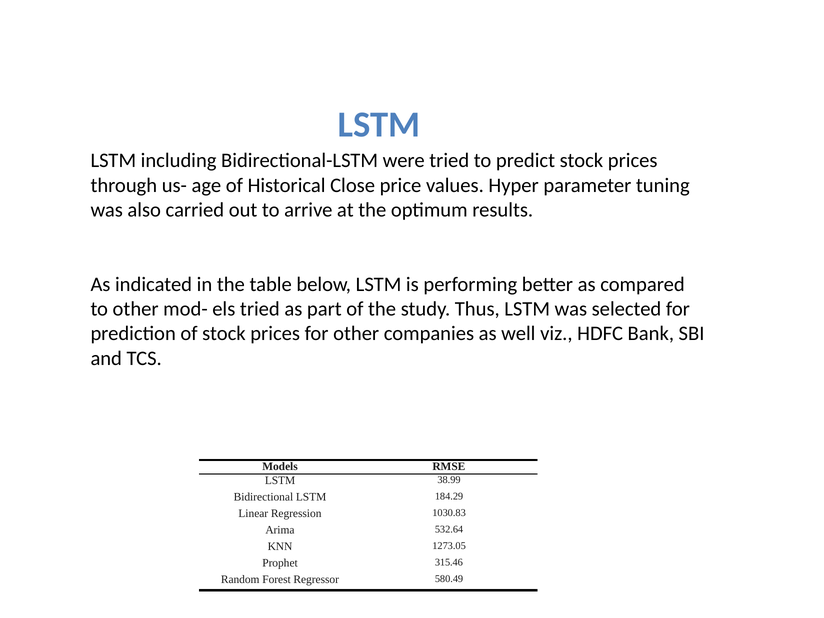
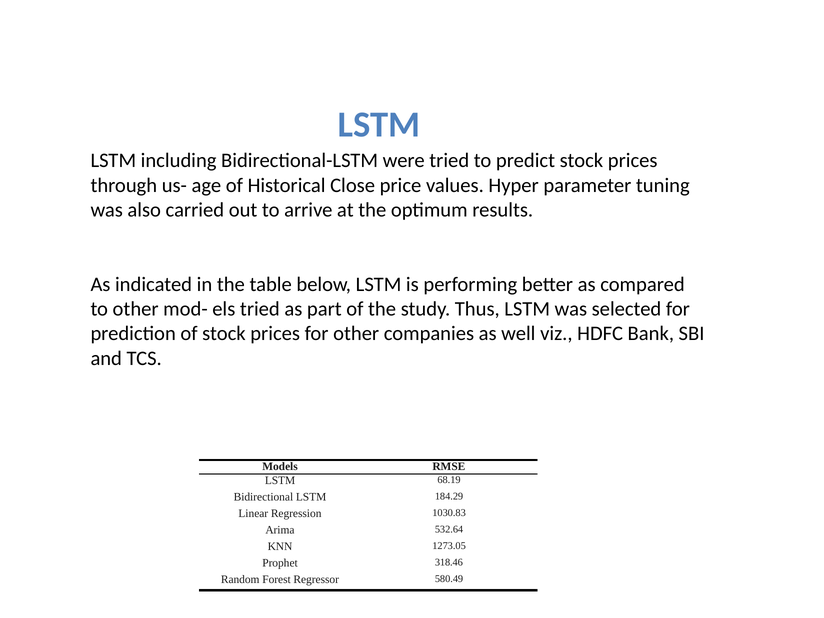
38.99: 38.99 -> 68.19
315.46: 315.46 -> 318.46
